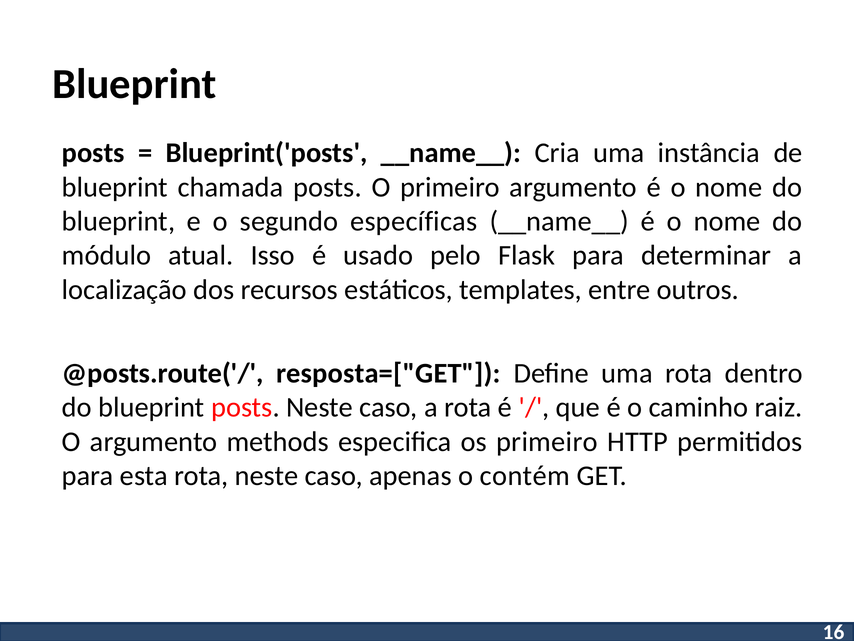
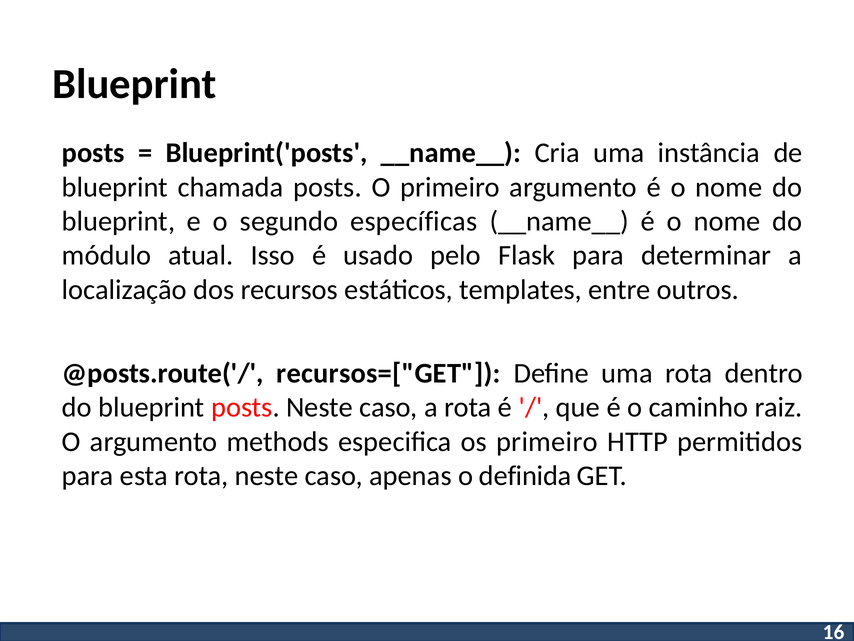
resposta=["GET: resposta=["GET -> recursos=["GET
contém: contém -> definida
